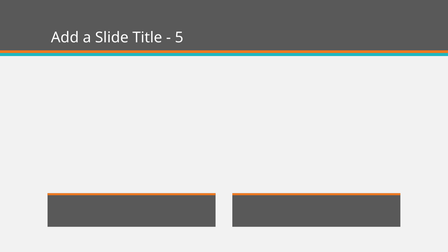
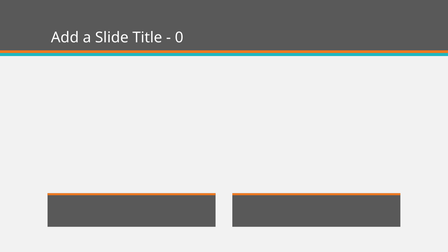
5: 5 -> 0
